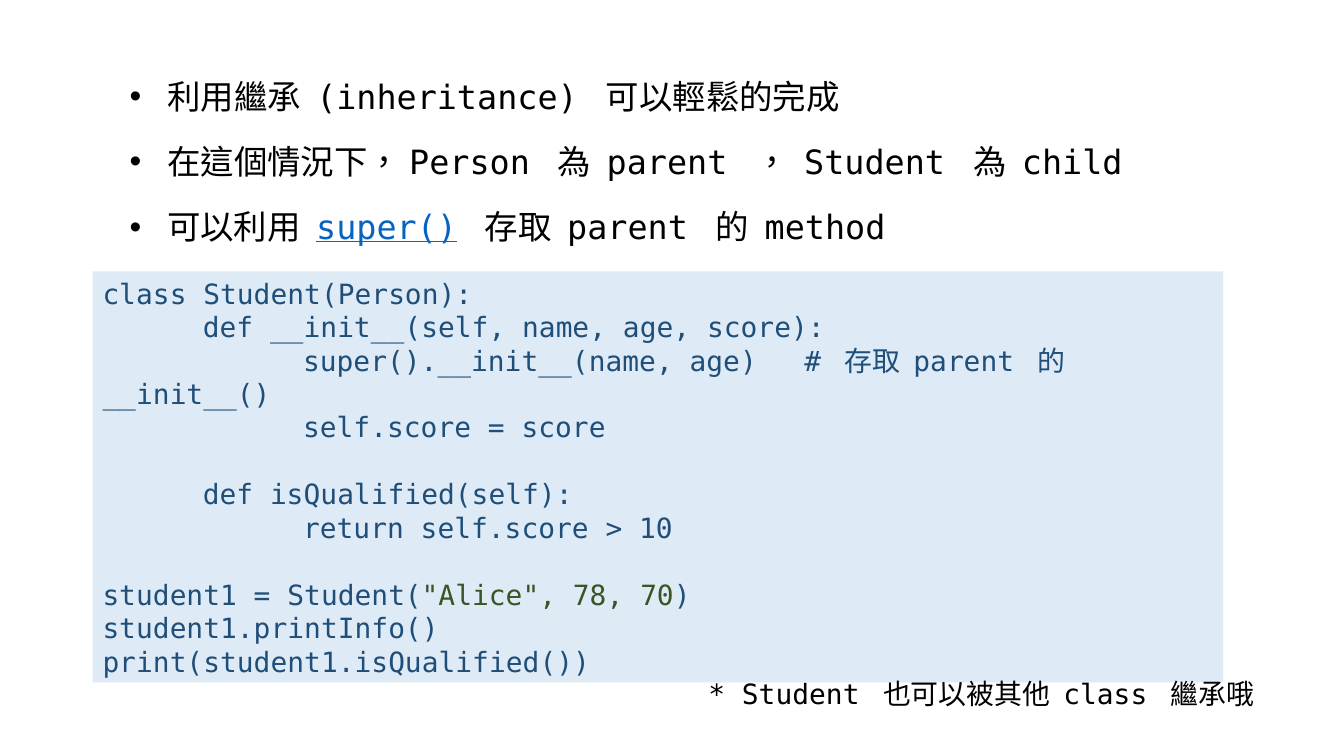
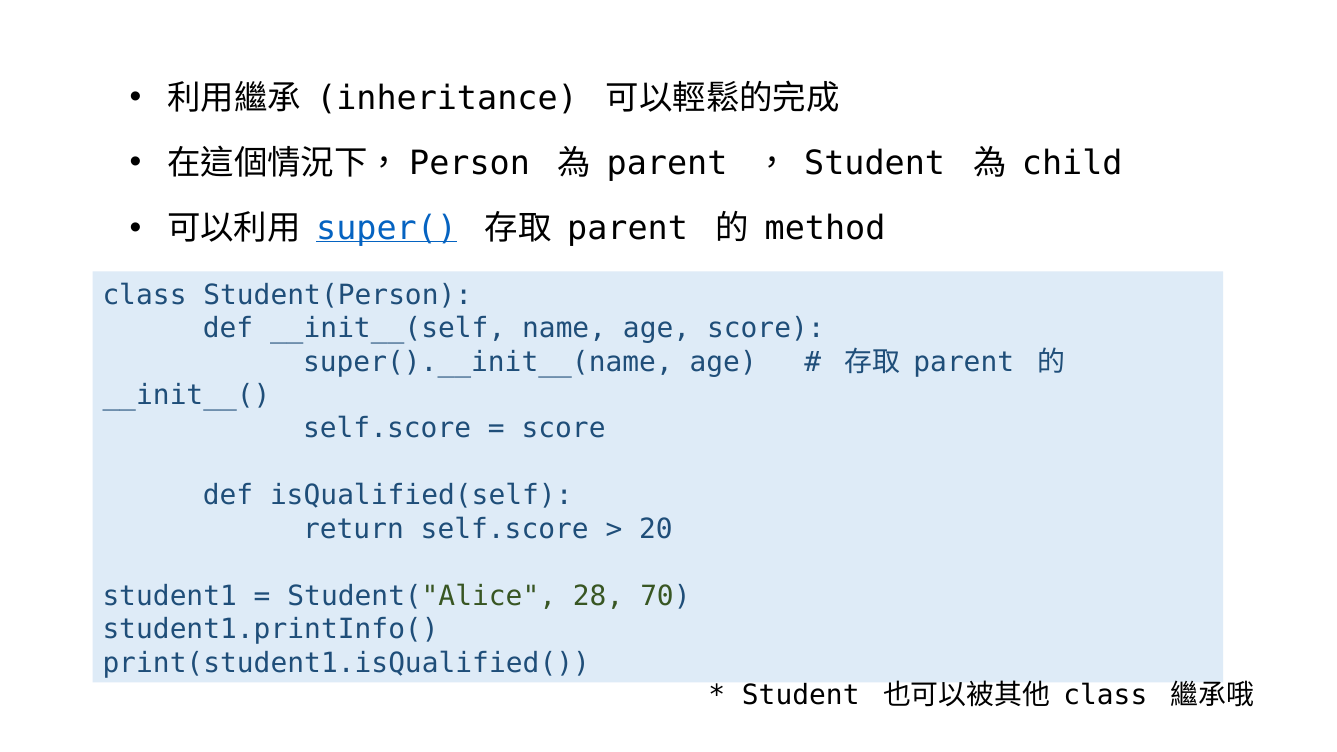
10: 10 -> 20
78: 78 -> 28
